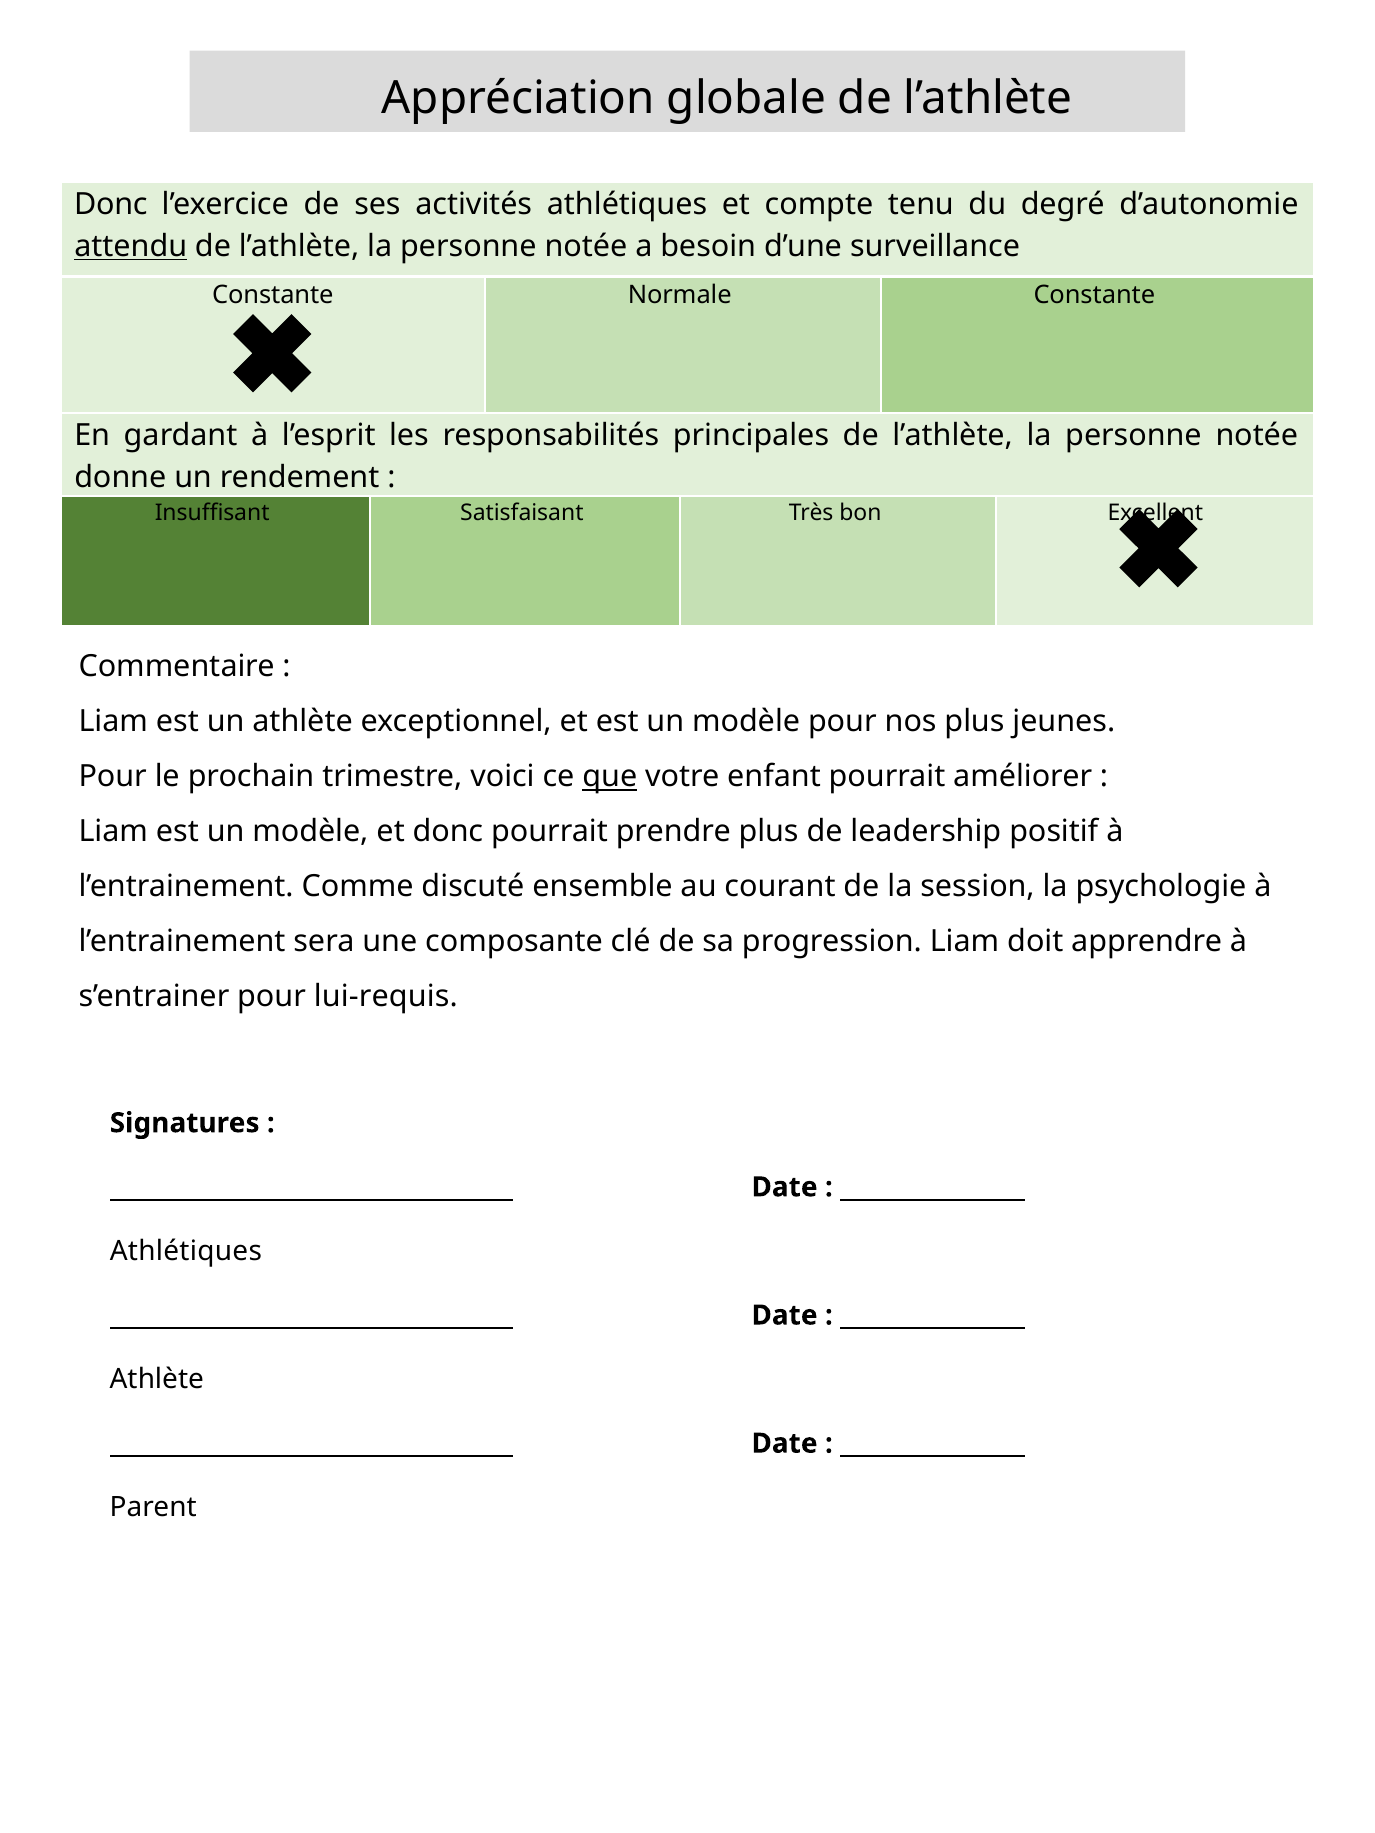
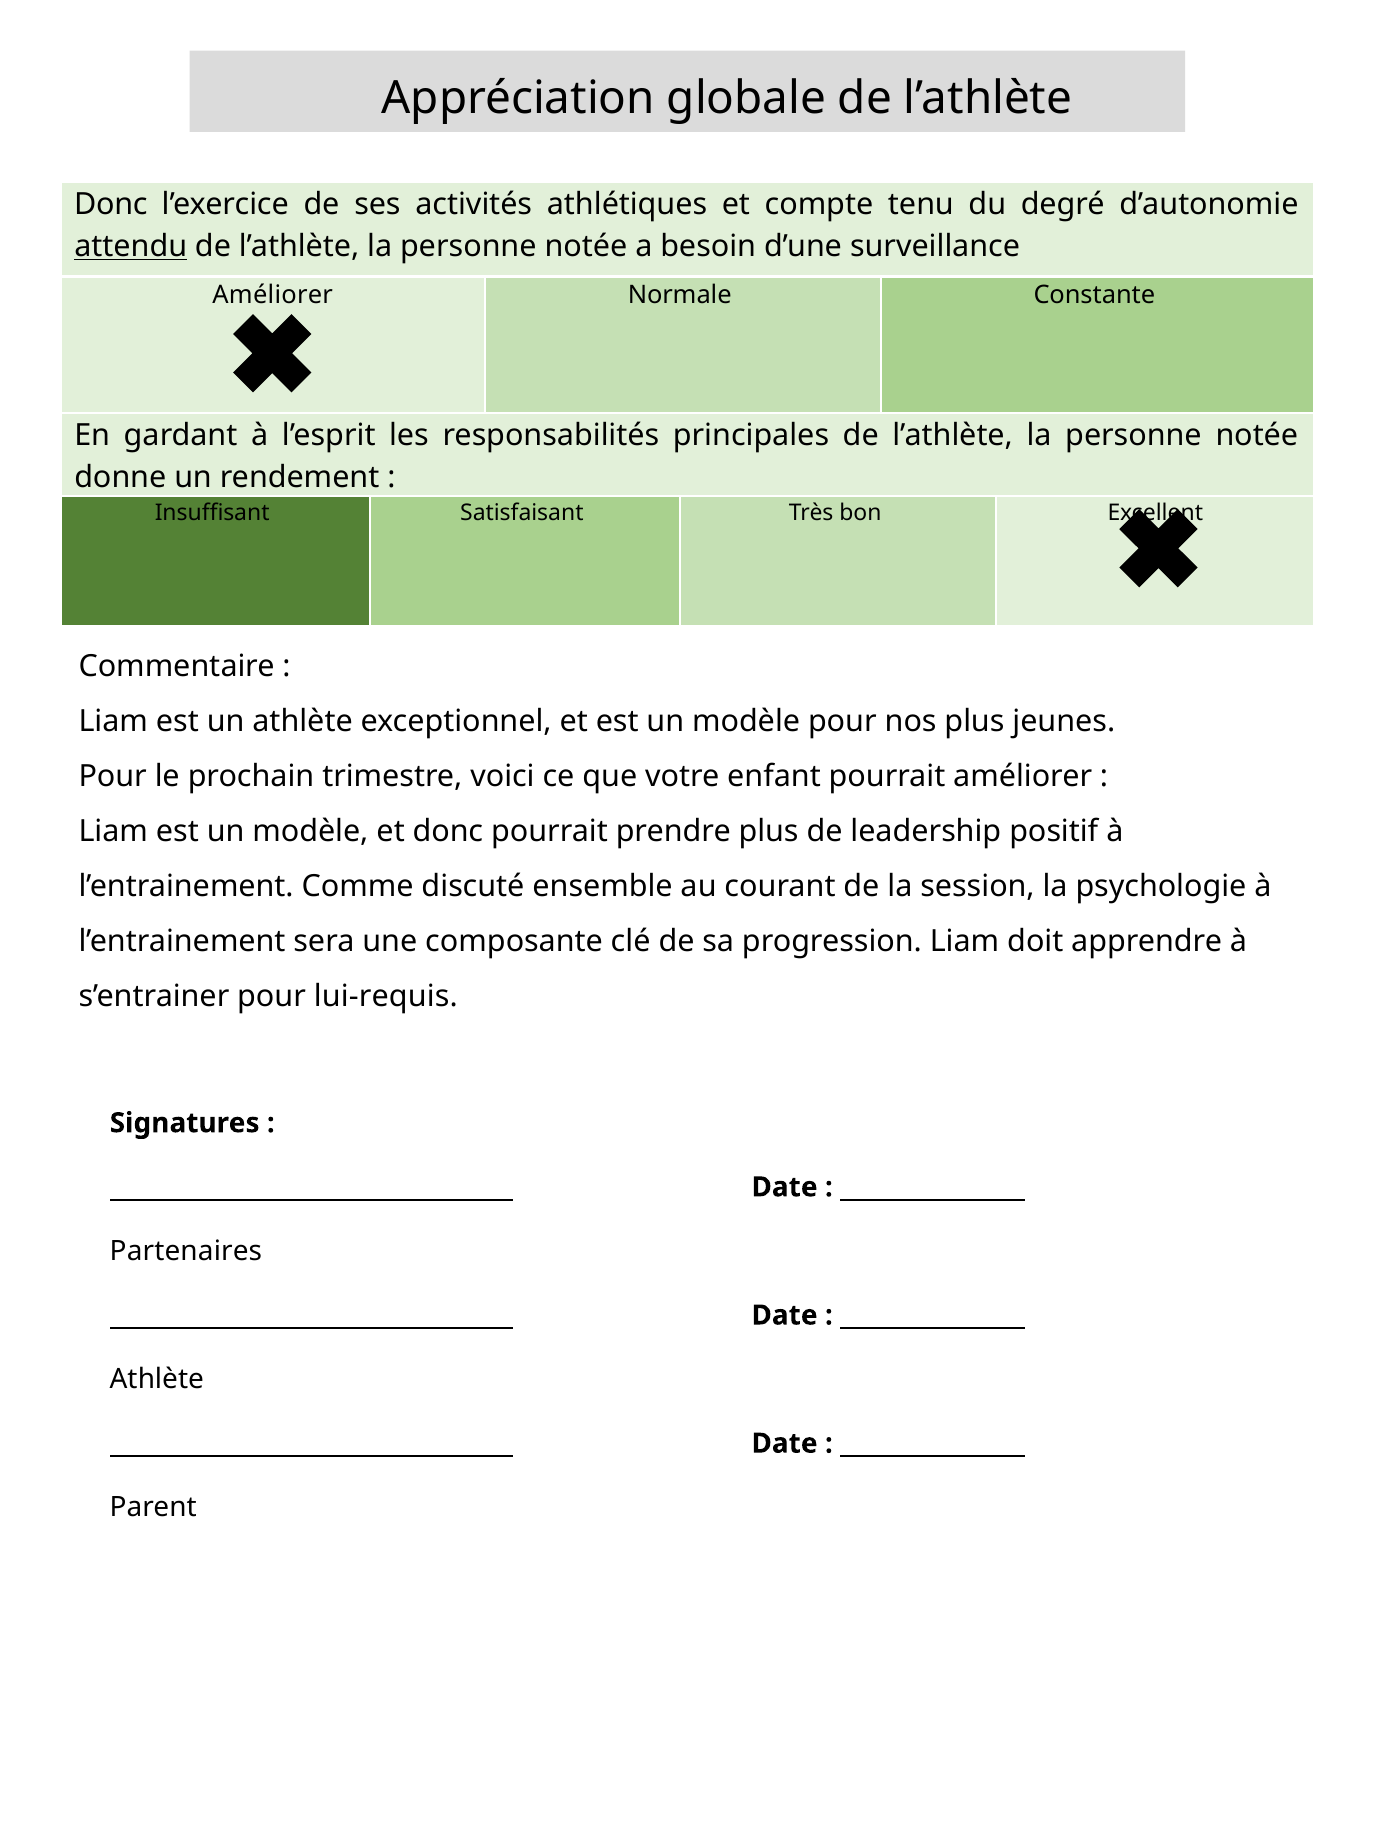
Constante at (273, 295): Constante -> Améliorer
que underline: present -> none
Athlétiques at (186, 1251): Athlétiques -> Partenaires
